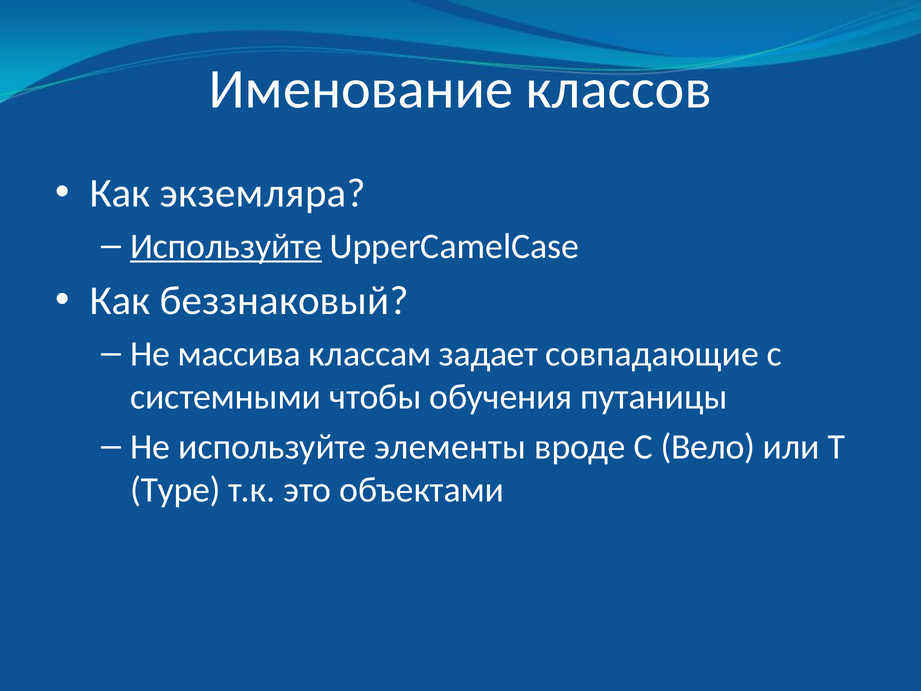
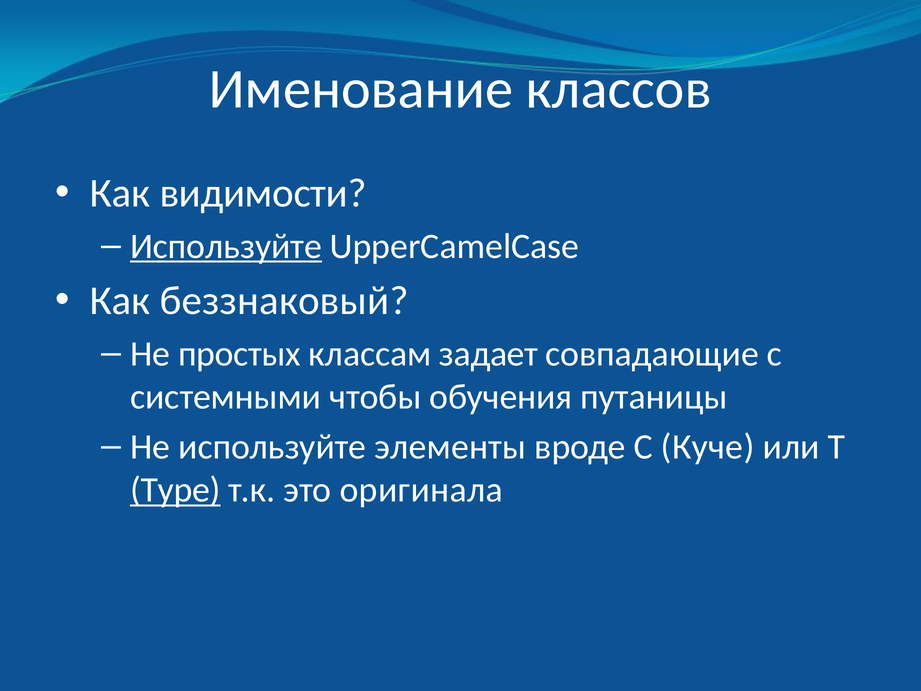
экземляра: экземляра -> видимости
массива: массива -> простых
Вело: Вело -> Куче
Type underline: none -> present
объектами: объектами -> оригинала
